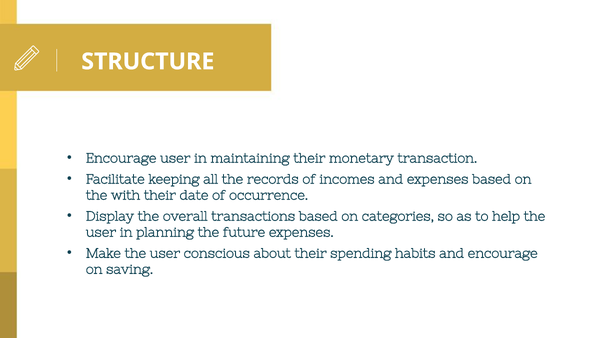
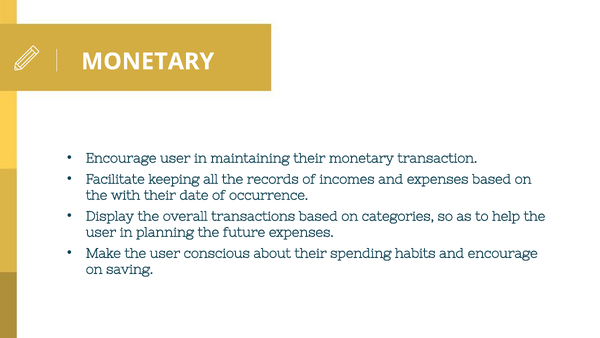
STRUCTURE at (148, 61): STRUCTURE -> MONETARY
